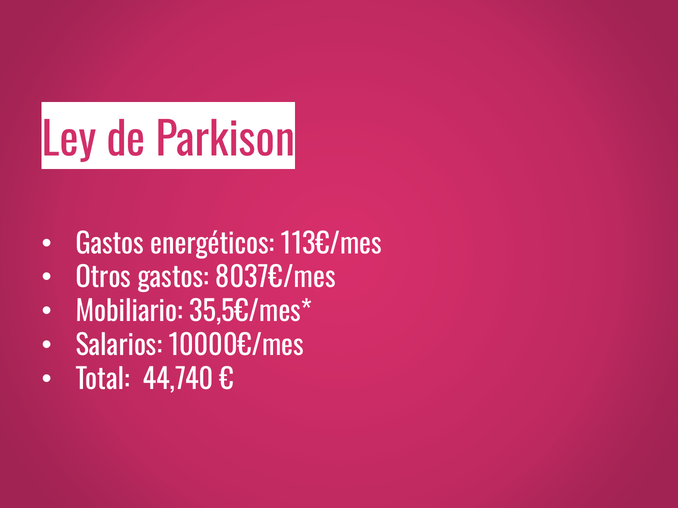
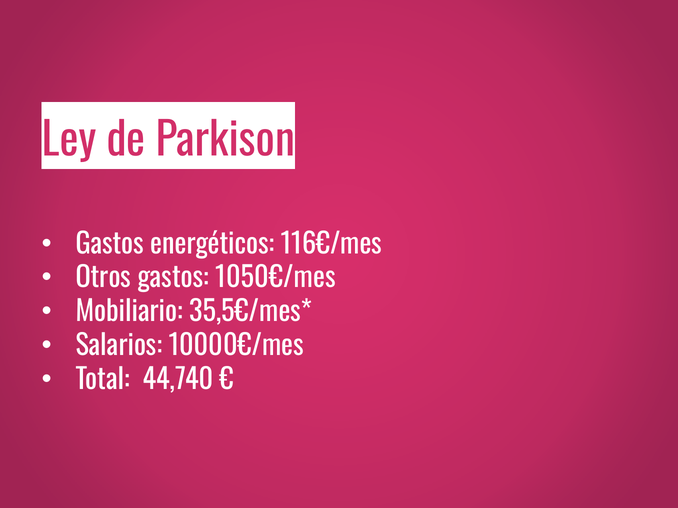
113€/mes: 113€/mes -> 116€/mes
8037€/mes: 8037€/mes -> 1050€/mes
